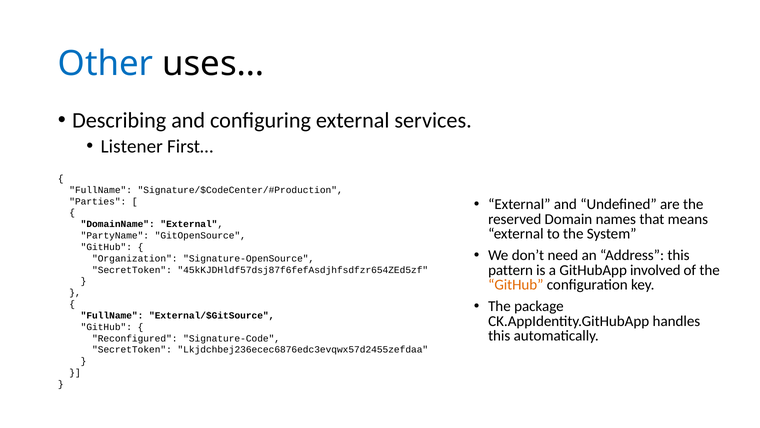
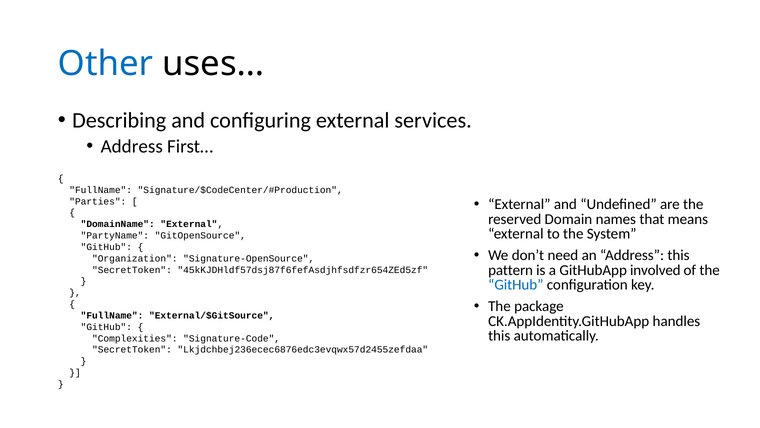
Listener at (132, 146): Listener -> Address
GitHub at (516, 284) colour: orange -> blue
Reconfigured: Reconfigured -> Complexities
